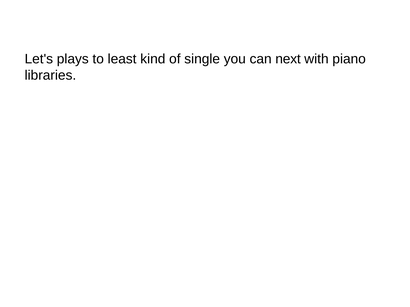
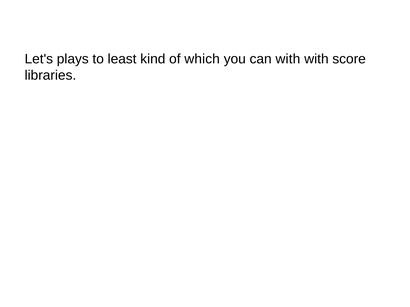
single: single -> which
can next: next -> with
piano: piano -> score
